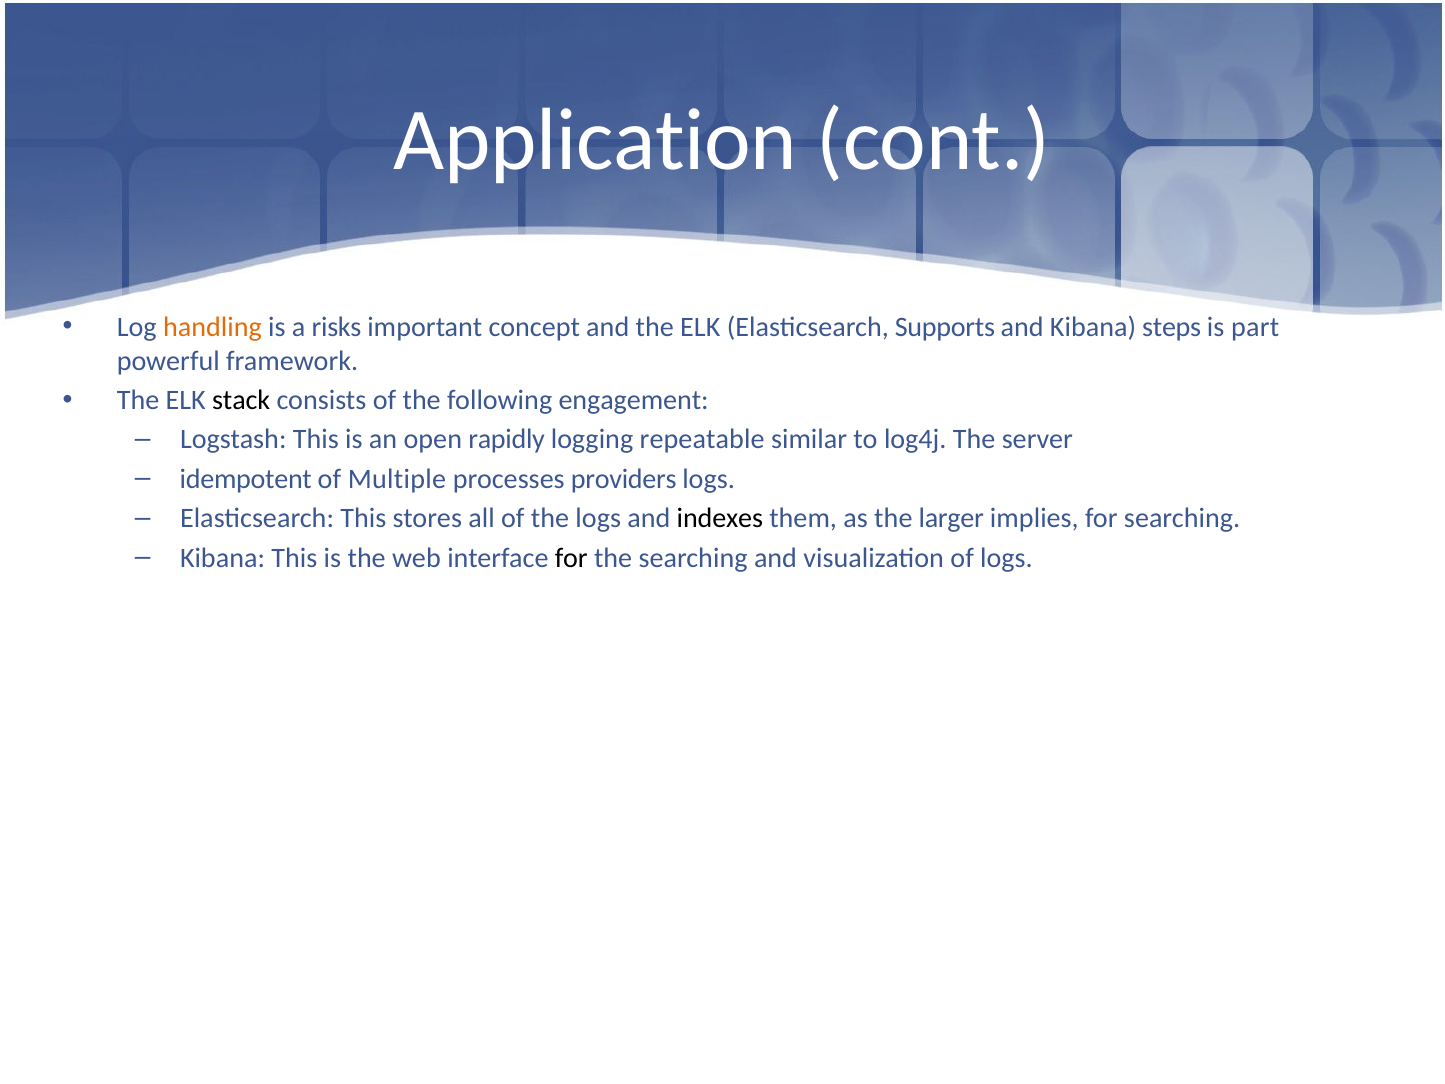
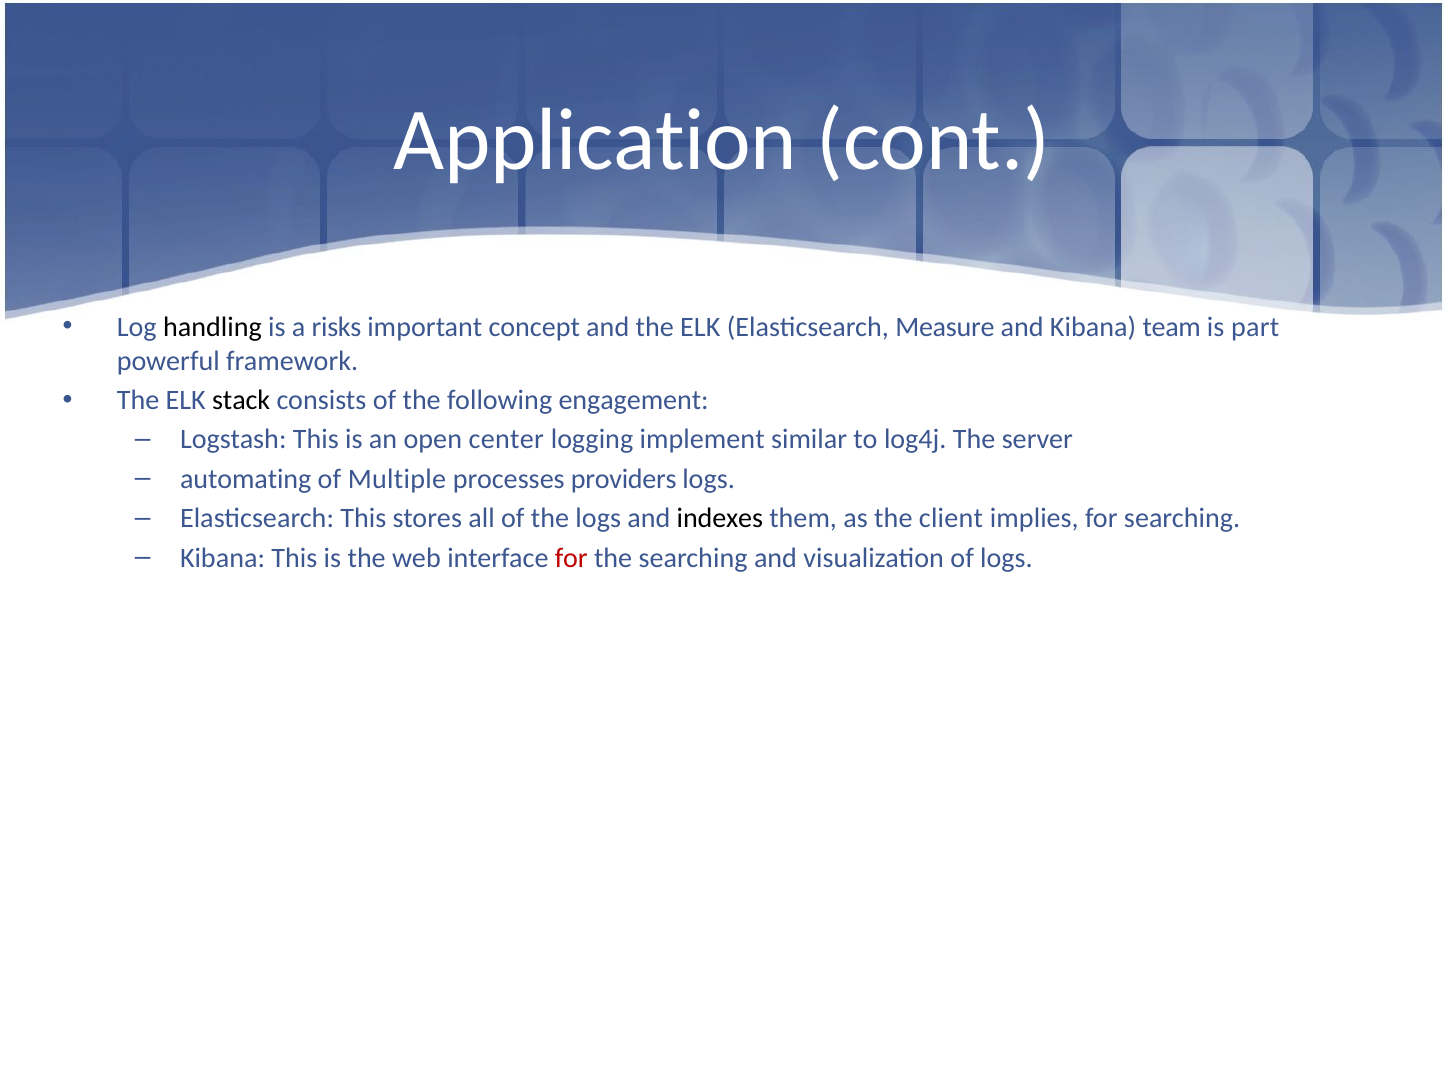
handling colour: orange -> black
Supports: Supports -> Measure
steps: steps -> team
rapidly: rapidly -> center
repeatable: repeatable -> implement
idempotent: idempotent -> automating
larger: larger -> client
for at (571, 558) colour: black -> red
